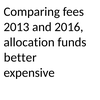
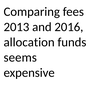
better: better -> seems
